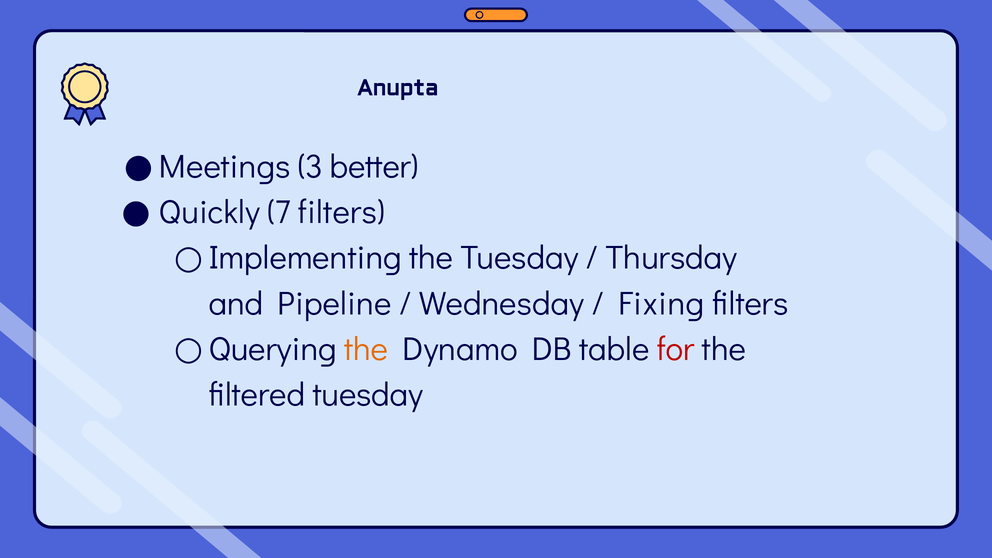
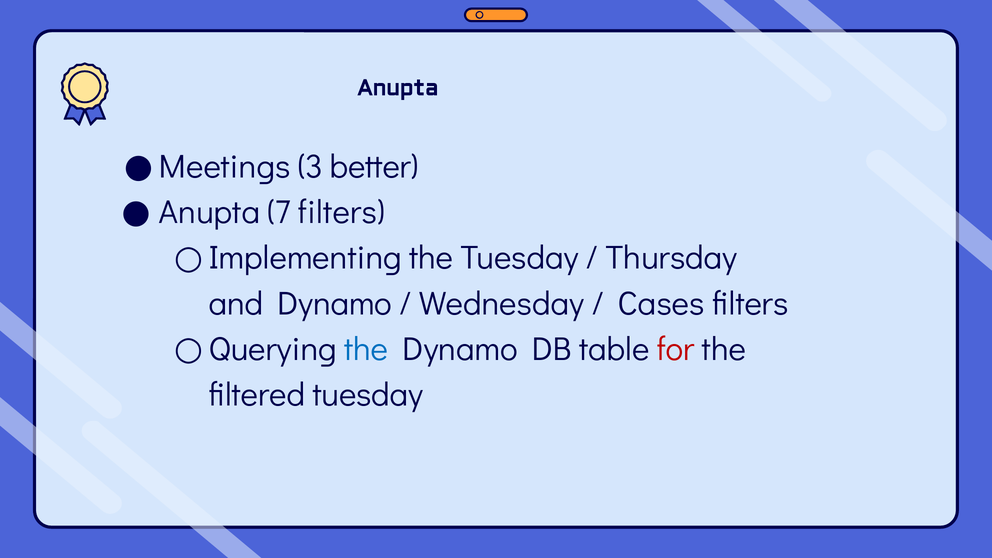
Quickly at (209, 212): Quickly -> Anupta
and Pipeline: Pipeline -> Dynamo
Fixing: Fixing -> Cases
the at (366, 349) colour: orange -> blue
